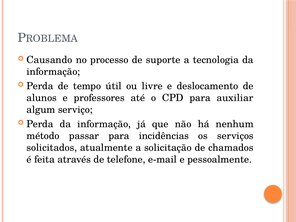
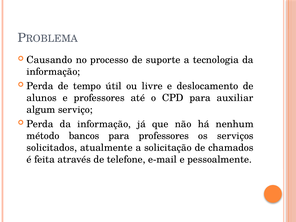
passar: passar -> bancos
para incidências: incidências -> professores
